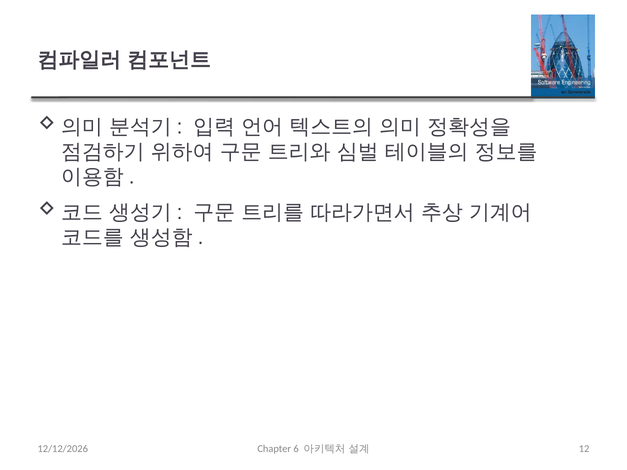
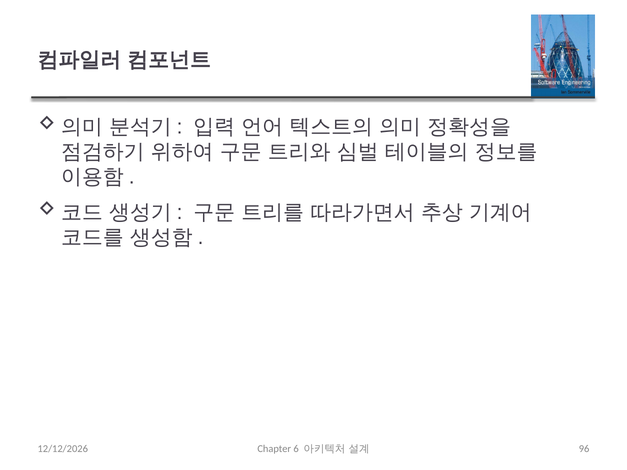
12: 12 -> 96
